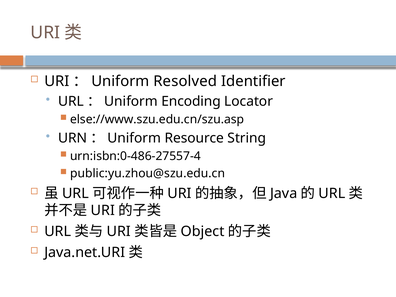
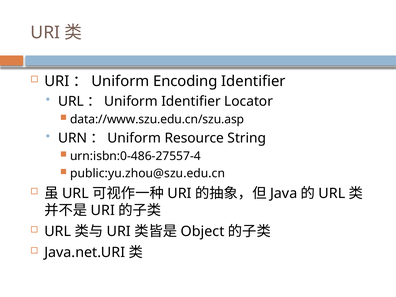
Resolved: Resolved -> Encoding
Encoding at (191, 101): Encoding -> Identifier
else://www.szu.edu.cn/szu.asp: else://www.szu.edu.cn/szu.asp -> data://www.szu.edu.cn/szu.asp
